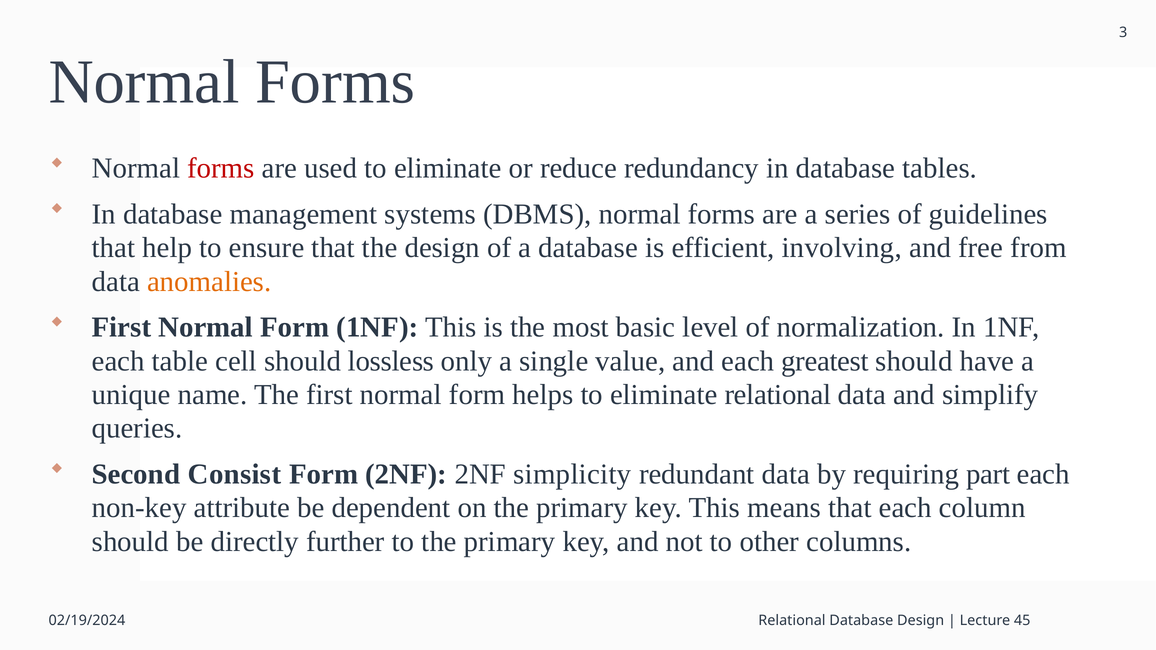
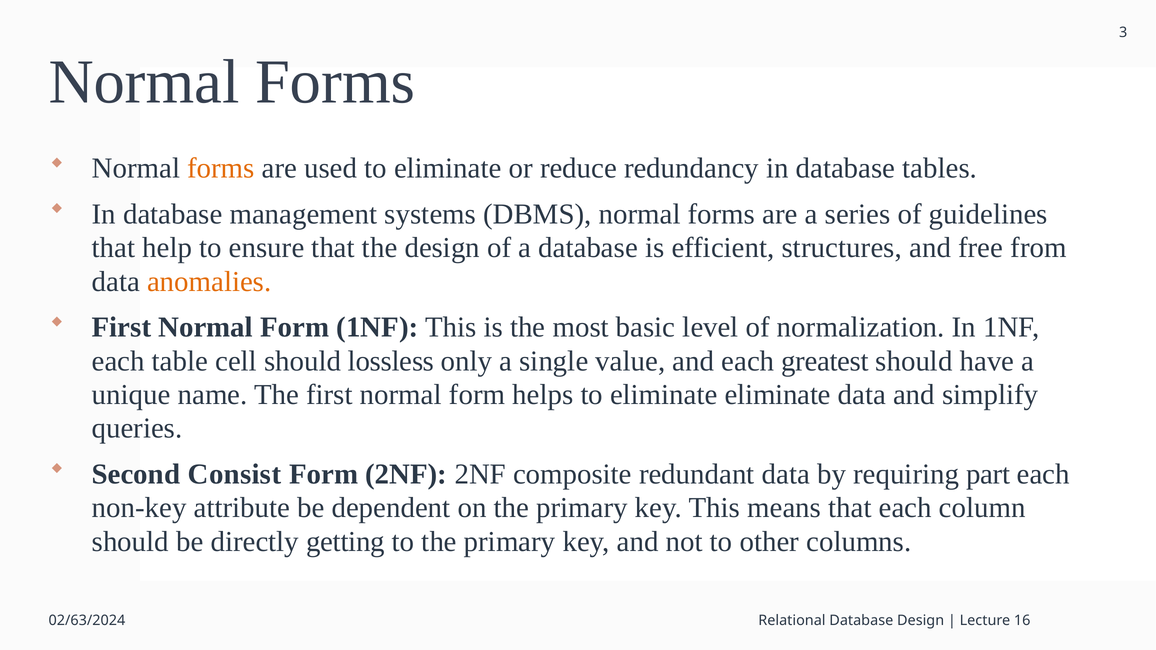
forms at (221, 168) colour: red -> orange
involving: involving -> structures
eliminate relational: relational -> eliminate
simplicity: simplicity -> composite
further: further -> getting
02/19/2024: 02/19/2024 -> 02/63/2024
45: 45 -> 16
